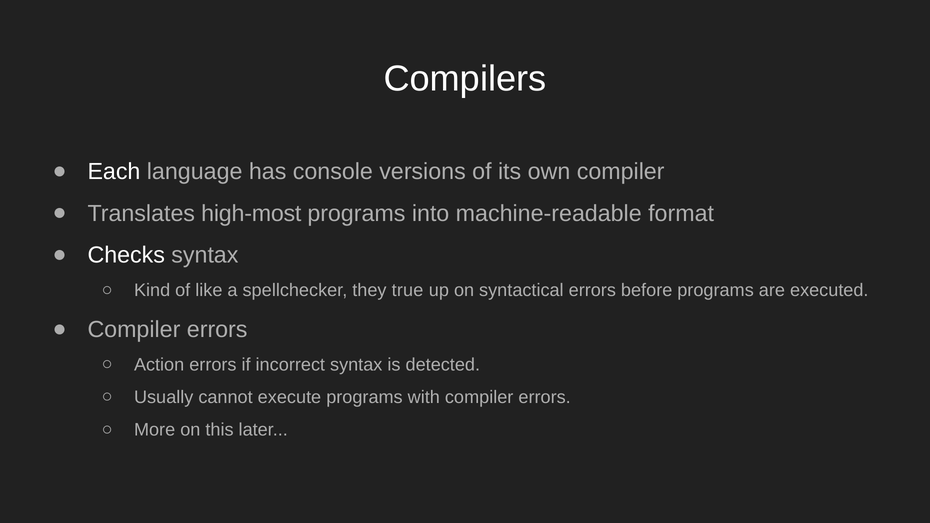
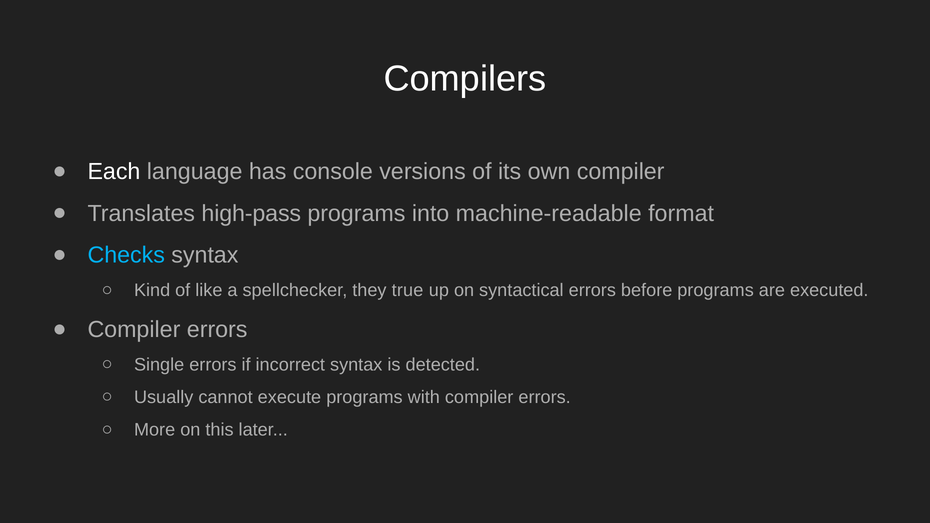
high-most: high-most -> high-pass
Checks colour: white -> light blue
Action: Action -> Single
